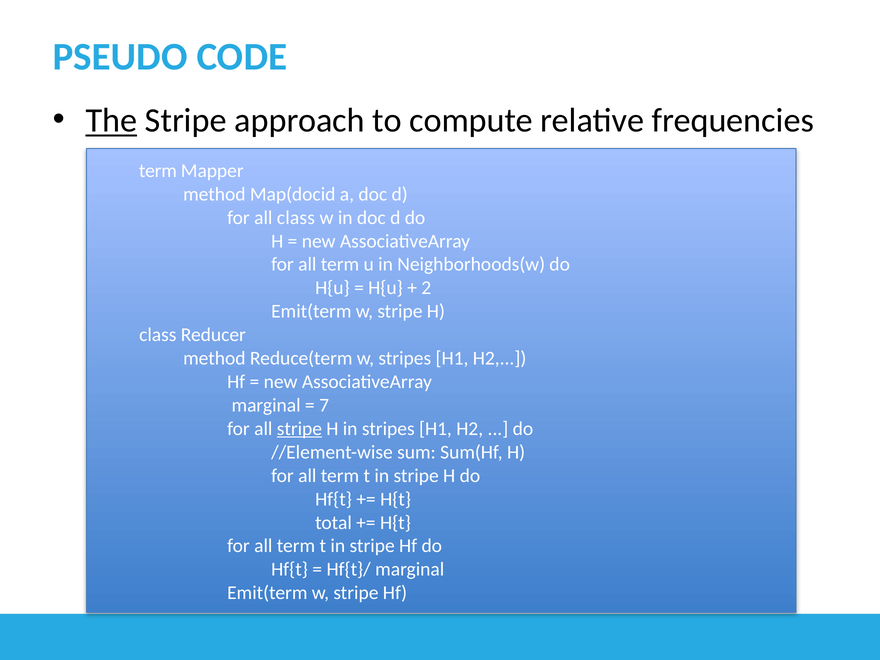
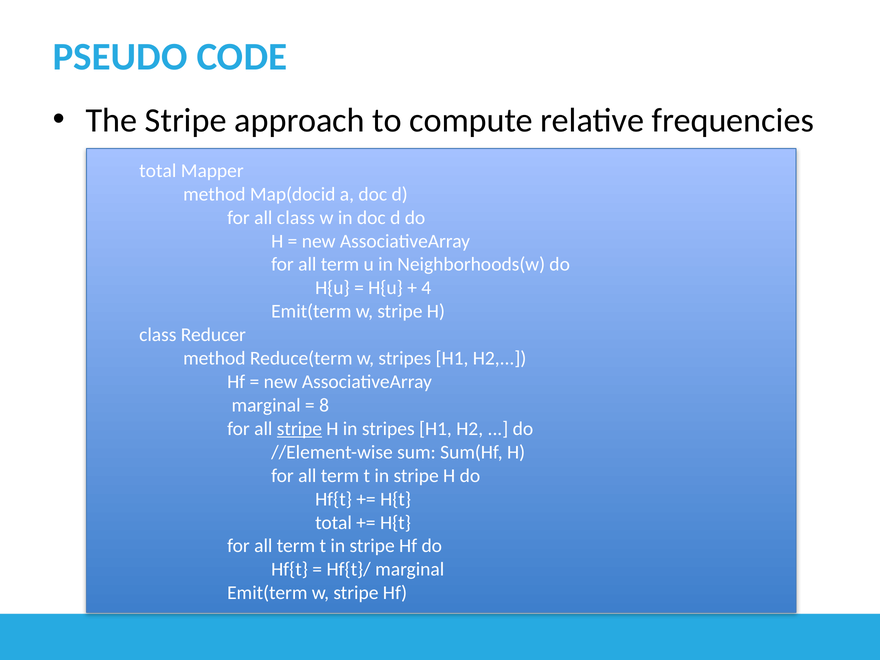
The underline: present -> none
term at (158, 171): term -> total
2: 2 -> 4
7: 7 -> 8
